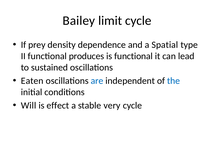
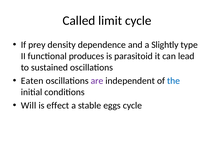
Bailey: Bailey -> Called
Spatial: Spatial -> Slightly
is functional: functional -> parasitoid
are colour: blue -> purple
very: very -> eggs
